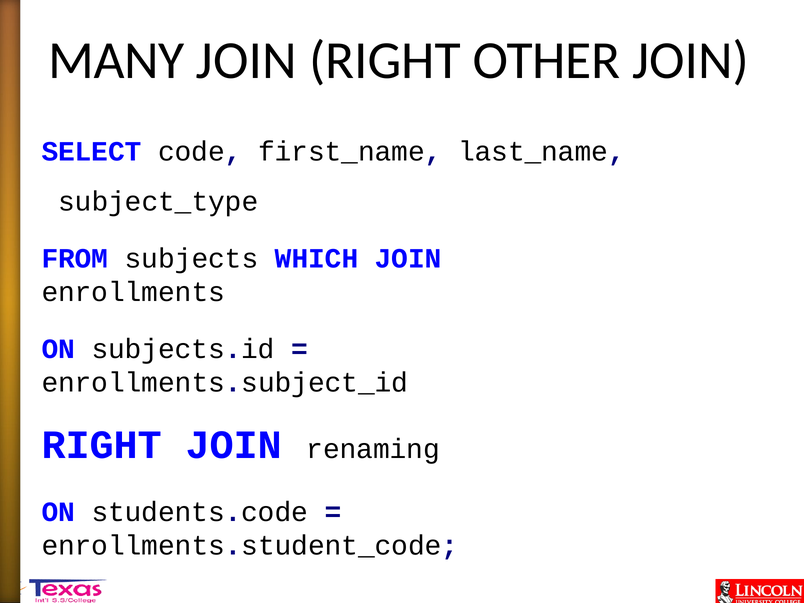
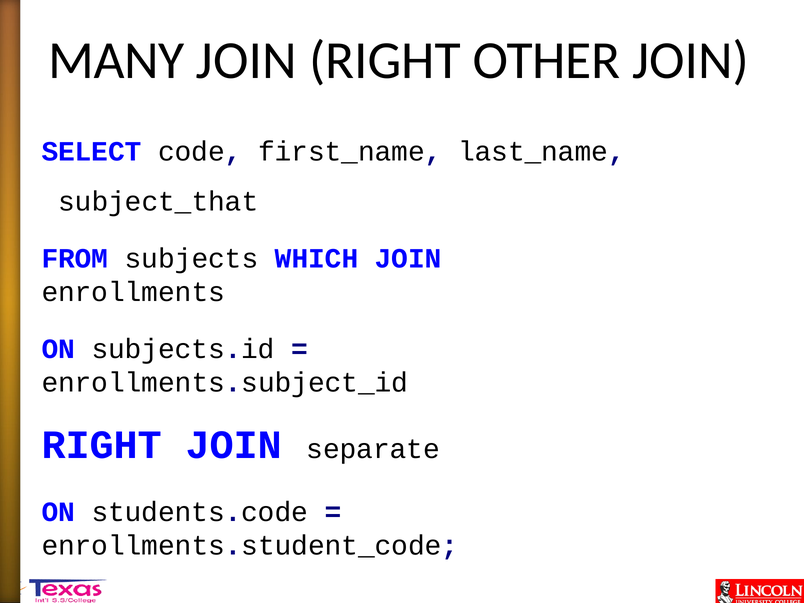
subject_type: subject_type -> subject_that
renaming: renaming -> separate
